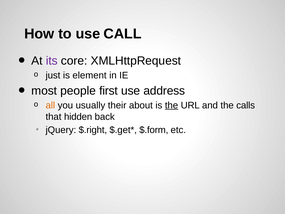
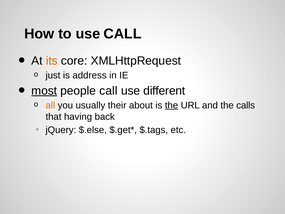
its colour: purple -> orange
element: element -> address
most underline: none -> present
people first: first -> call
address: address -> different
hidden: hidden -> having
$.right: $.right -> $.else
$.form: $.form -> $.tags
